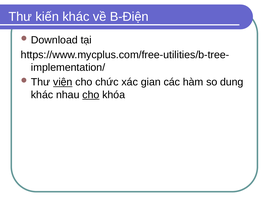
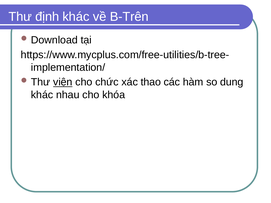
kiến: kiến -> định
B-Điện: B-Điện -> B-Trên
gian: gian -> thao
cho at (91, 95) underline: present -> none
